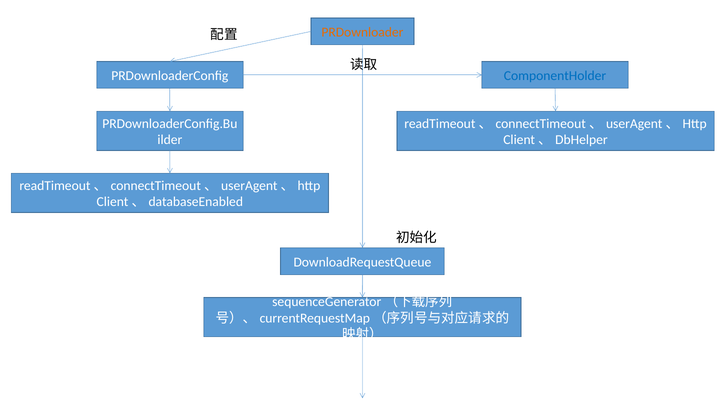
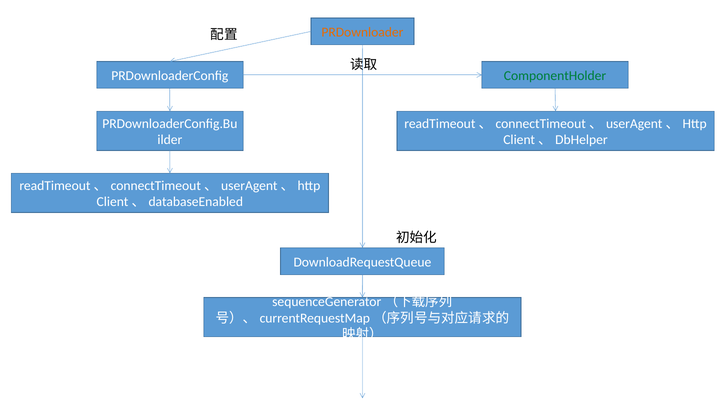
ComponentHolder colour: blue -> green
